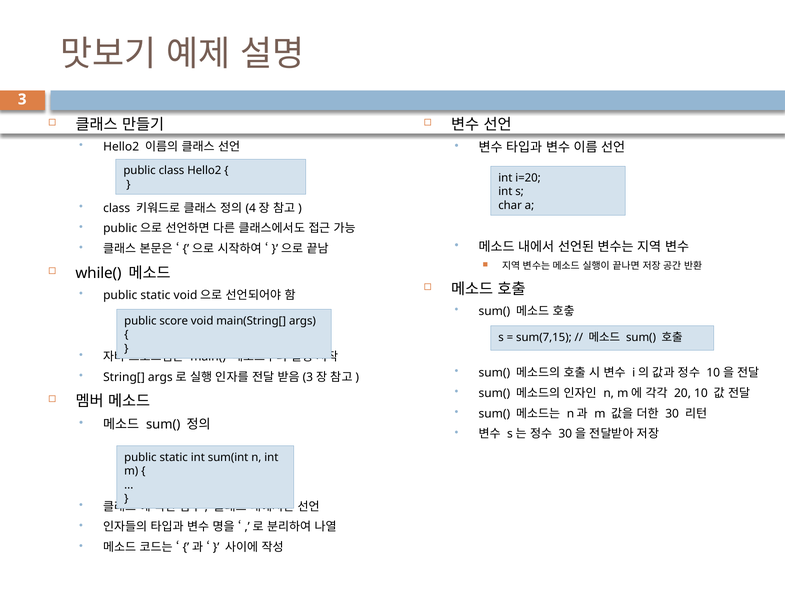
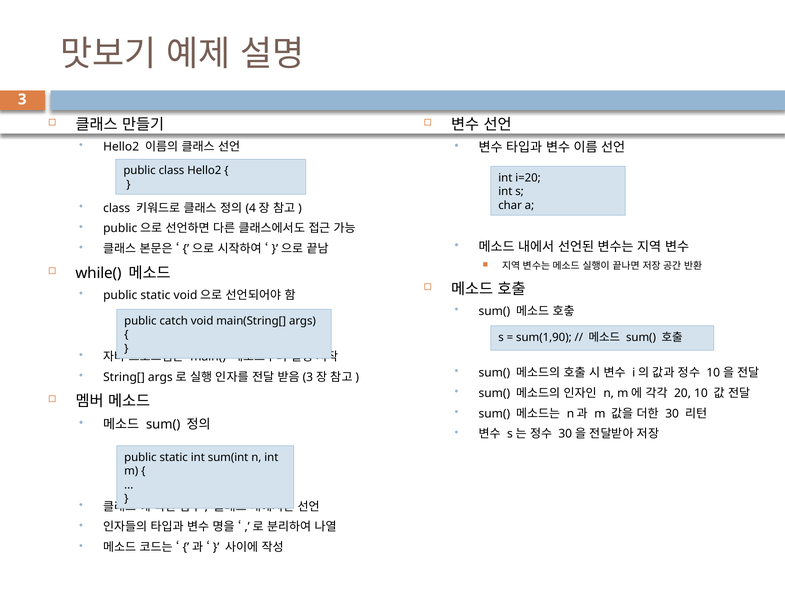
score: score -> catch
sum(7,15: sum(7,15 -> sum(1,90
